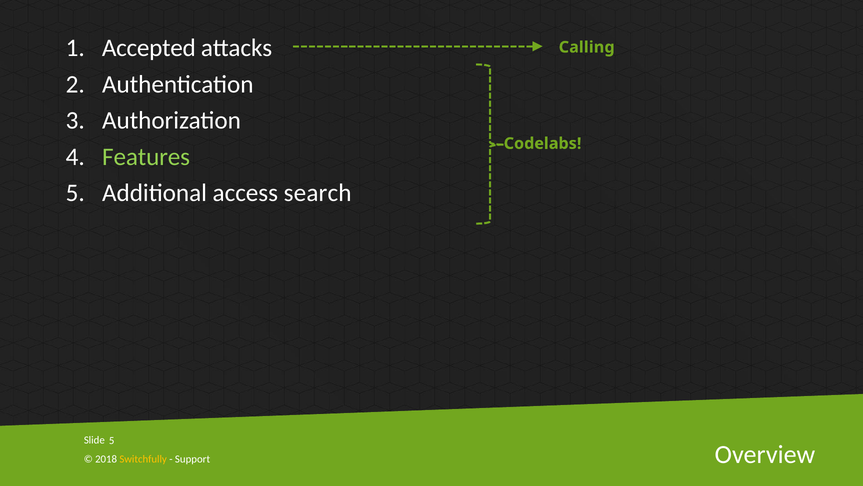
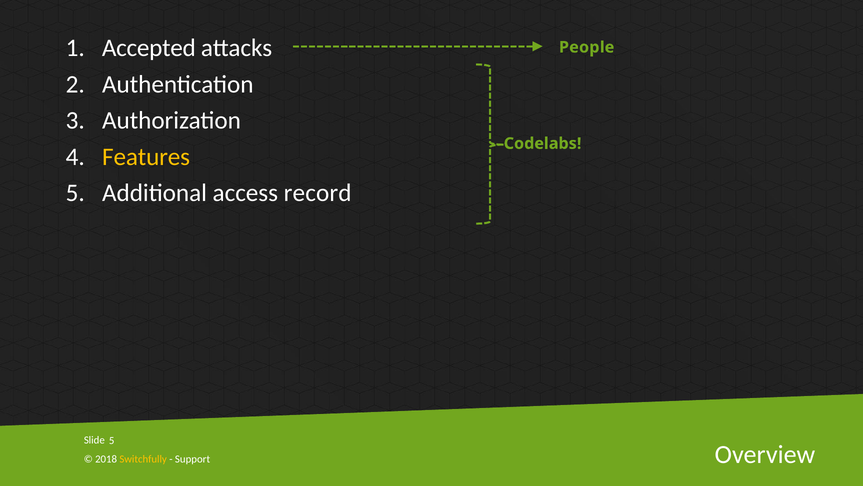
Calling: Calling -> People
Features colour: light green -> yellow
search: search -> record
